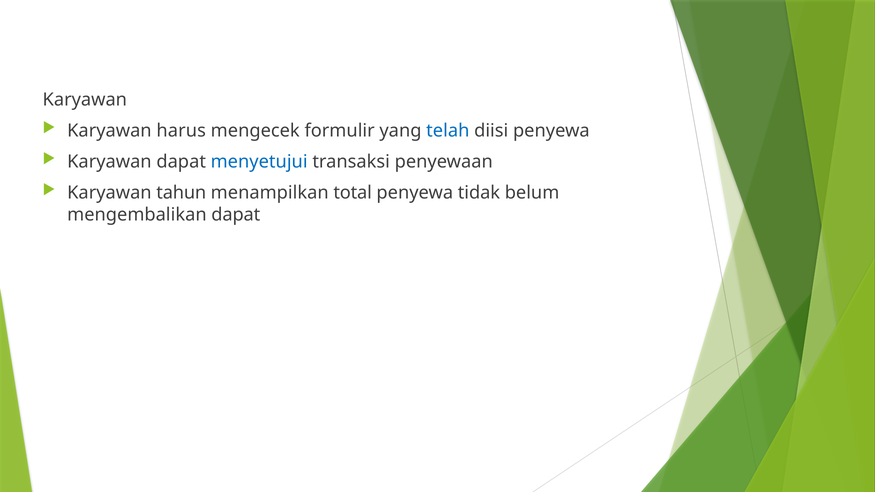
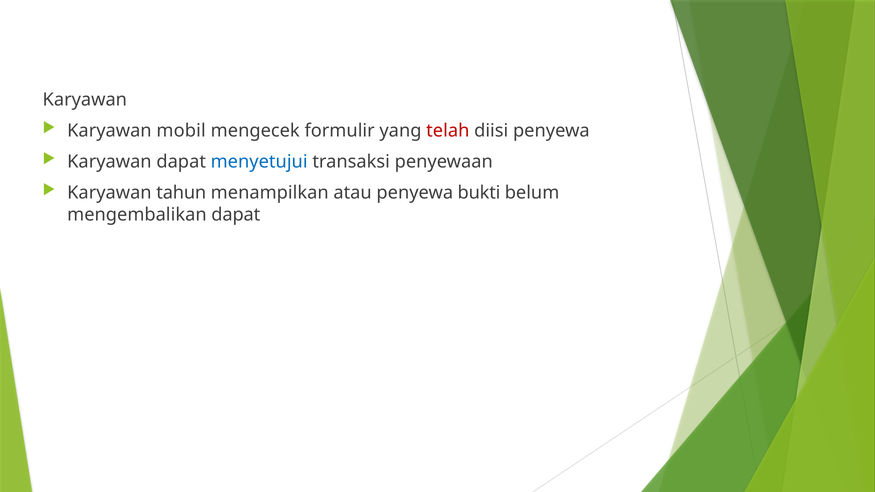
harus: harus -> mobil
telah colour: blue -> red
total: total -> atau
tidak: tidak -> bukti
